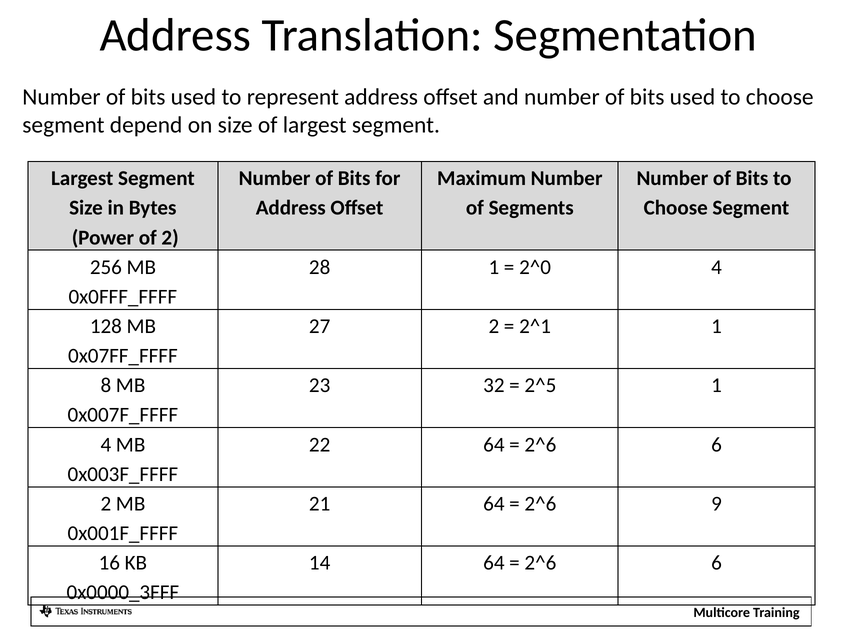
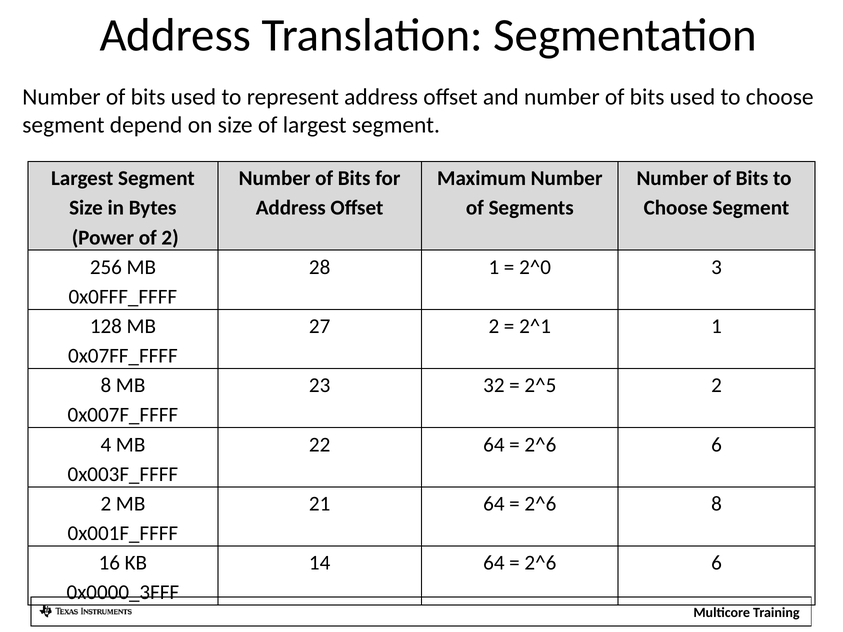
2^0 4: 4 -> 3
2^5 1: 1 -> 2
2^6 9: 9 -> 8
